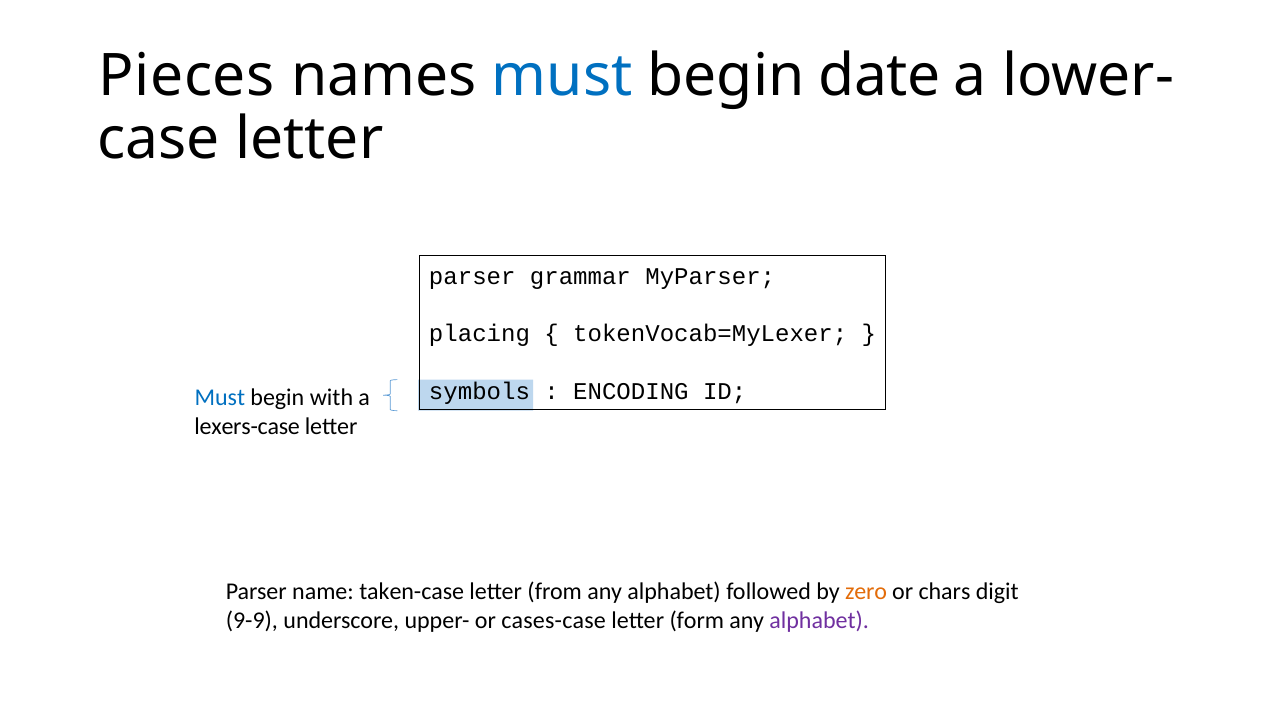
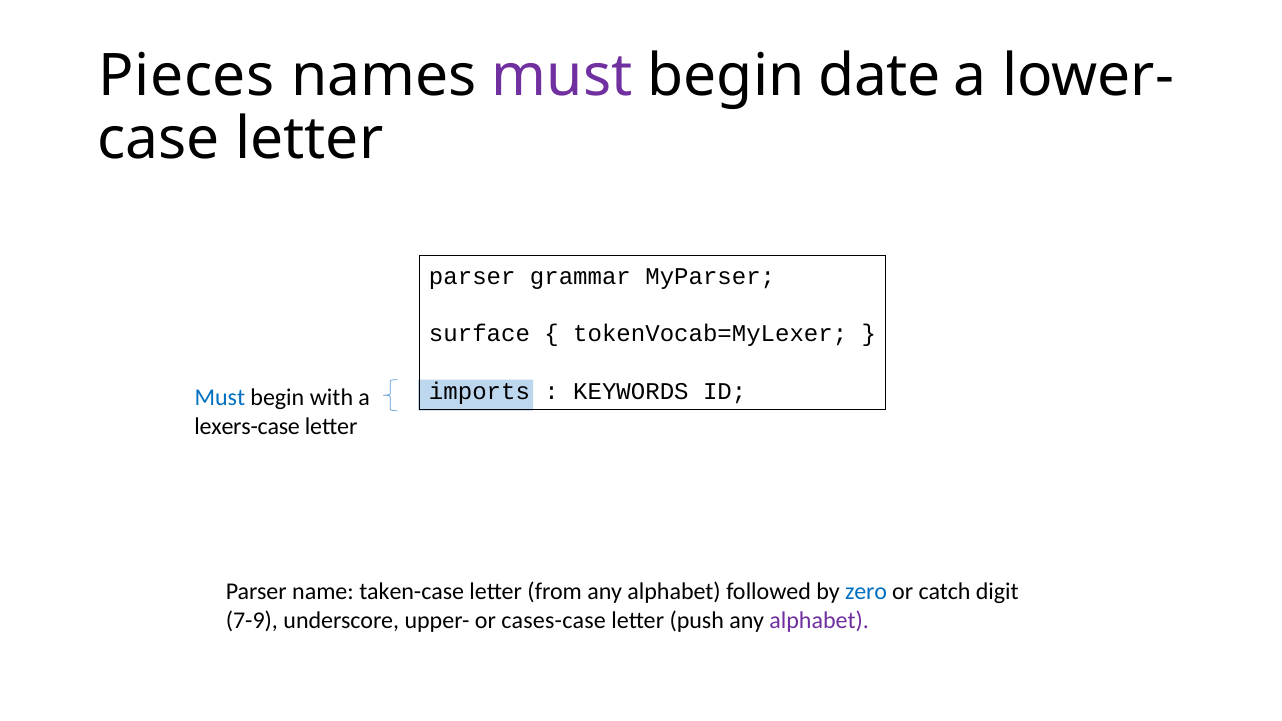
must at (562, 76) colour: blue -> purple
placing: placing -> surface
symbols: symbols -> imports
ENCODING: ENCODING -> KEYWORDS
zero colour: orange -> blue
chars: chars -> catch
9-9: 9-9 -> 7-9
form: form -> push
